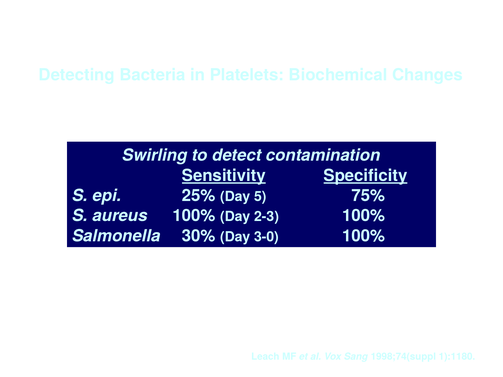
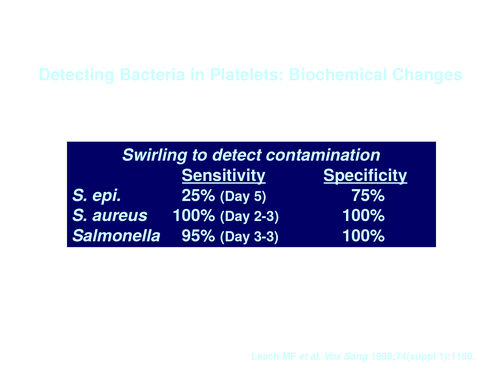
30%: 30% -> 95%
3-0: 3-0 -> 3-3
